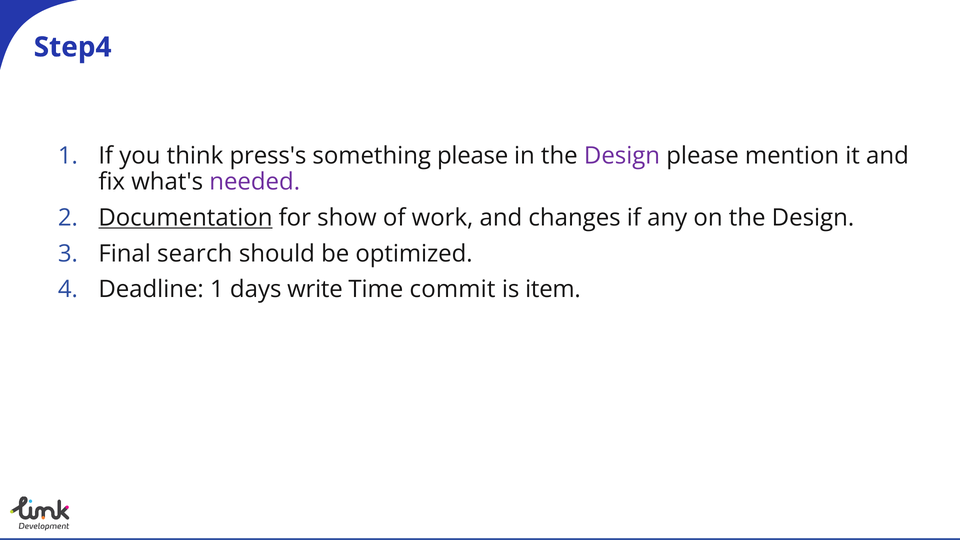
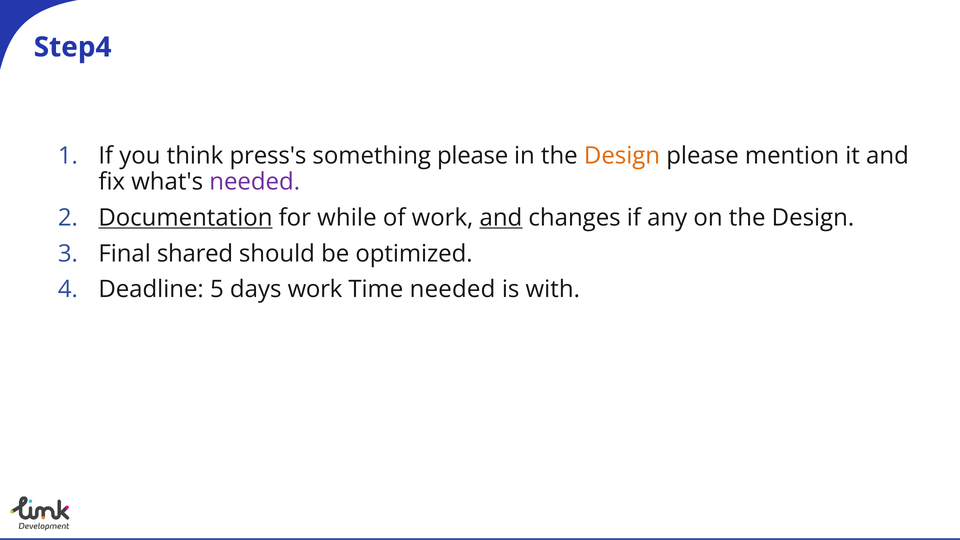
Design at (622, 156) colour: purple -> orange
show: show -> while
and at (501, 218) underline: none -> present
search: search -> shared
Deadline 1: 1 -> 5
days write: write -> work
Time commit: commit -> needed
item: item -> with
